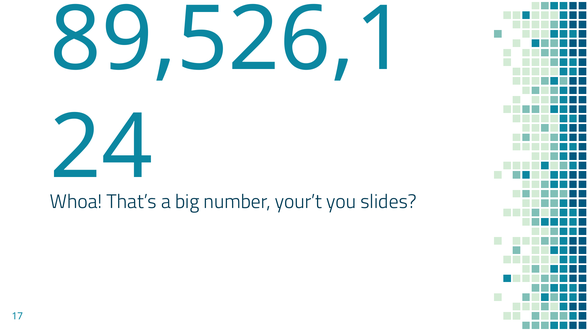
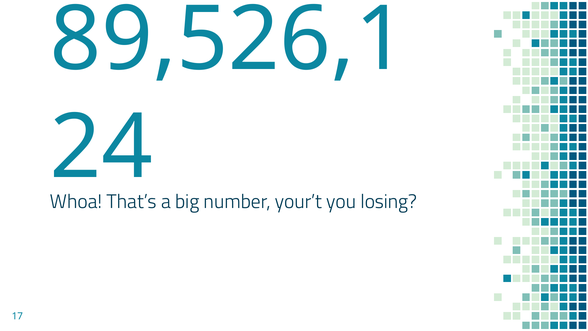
slides: slides -> losing
